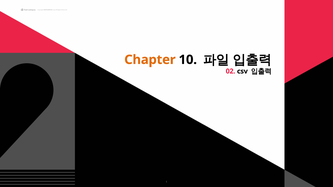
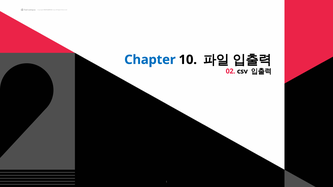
Chapter colour: orange -> blue
